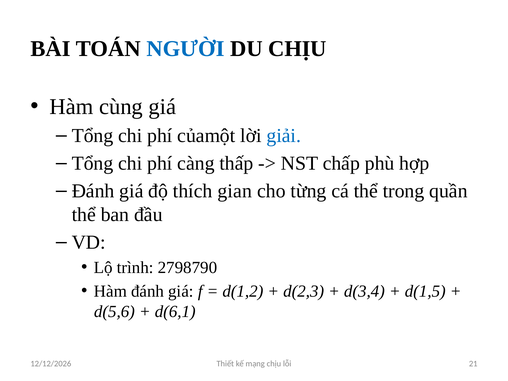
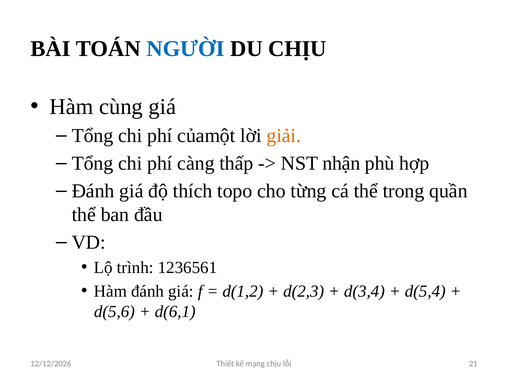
giải colour: blue -> orange
chấp: chấp -> nhận
gian: gian -> topo
2798790: 2798790 -> 1236561
d(1,5: d(1,5 -> d(5,4
